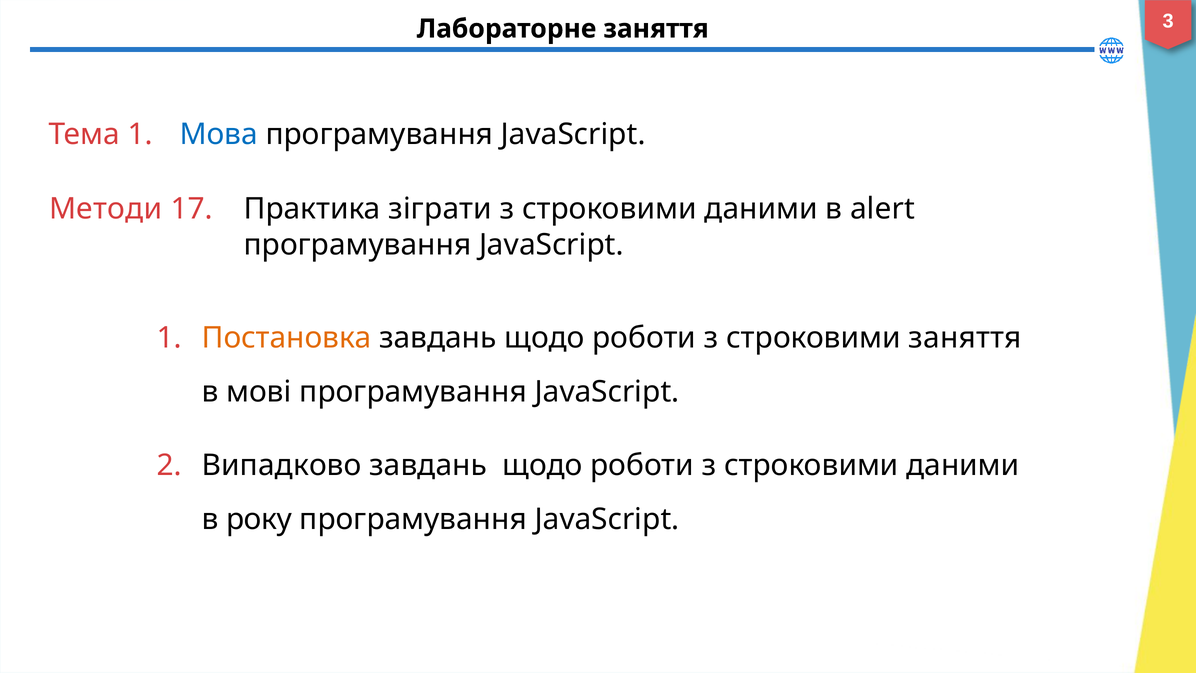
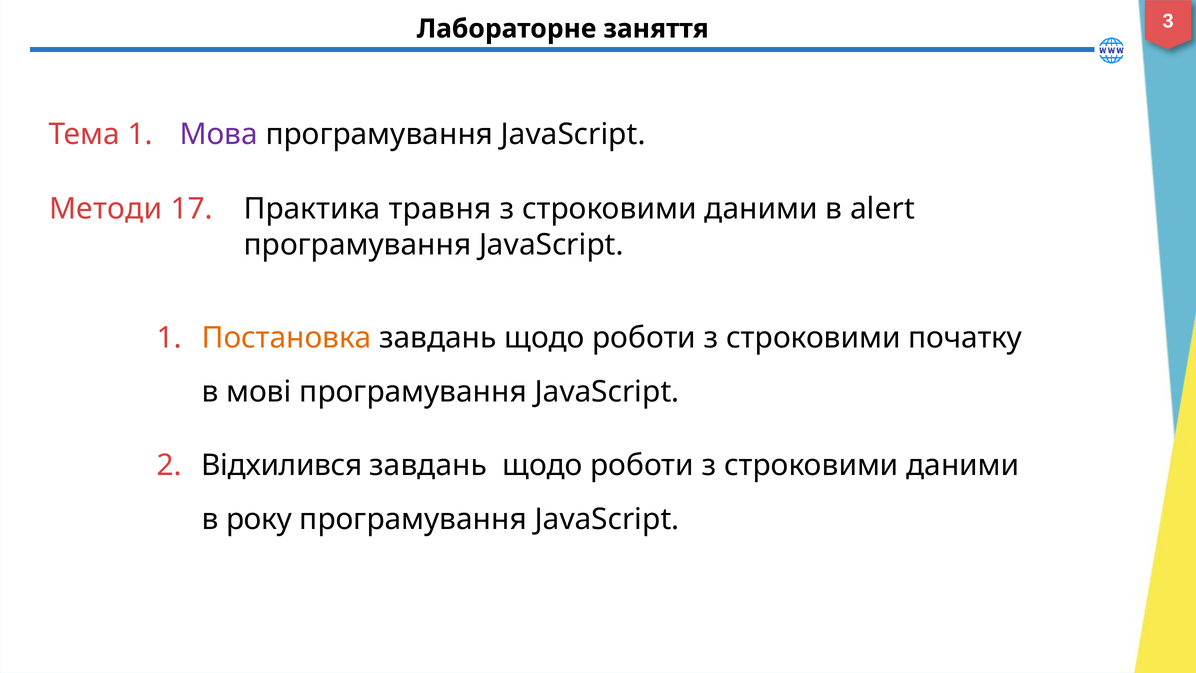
Мова colour: blue -> purple
зіграти: зіграти -> травня
строковими заняття: заняття -> початку
Випадково: Випадково -> Відхилився
